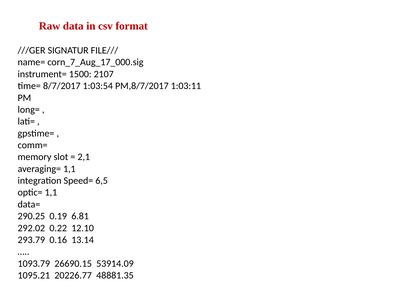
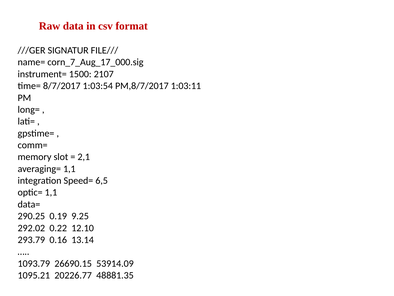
6.81: 6.81 -> 9.25
